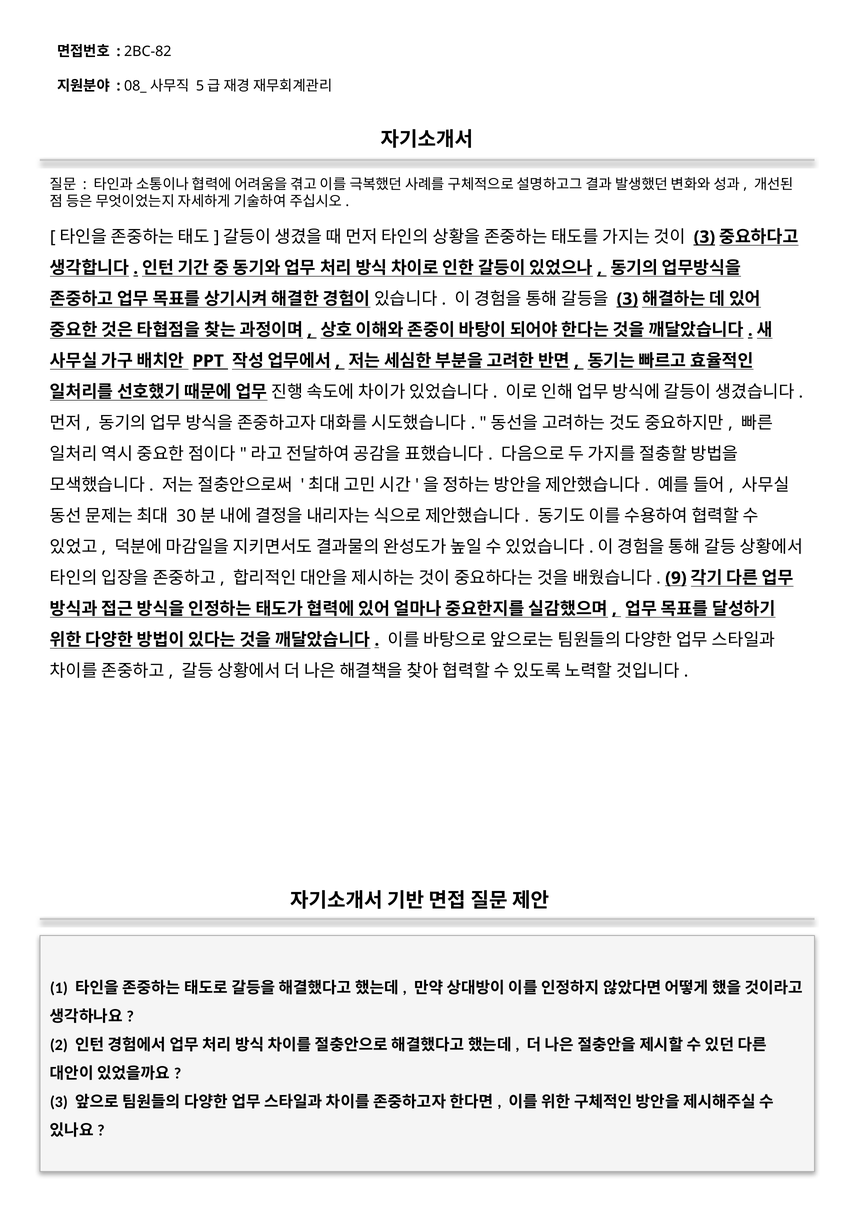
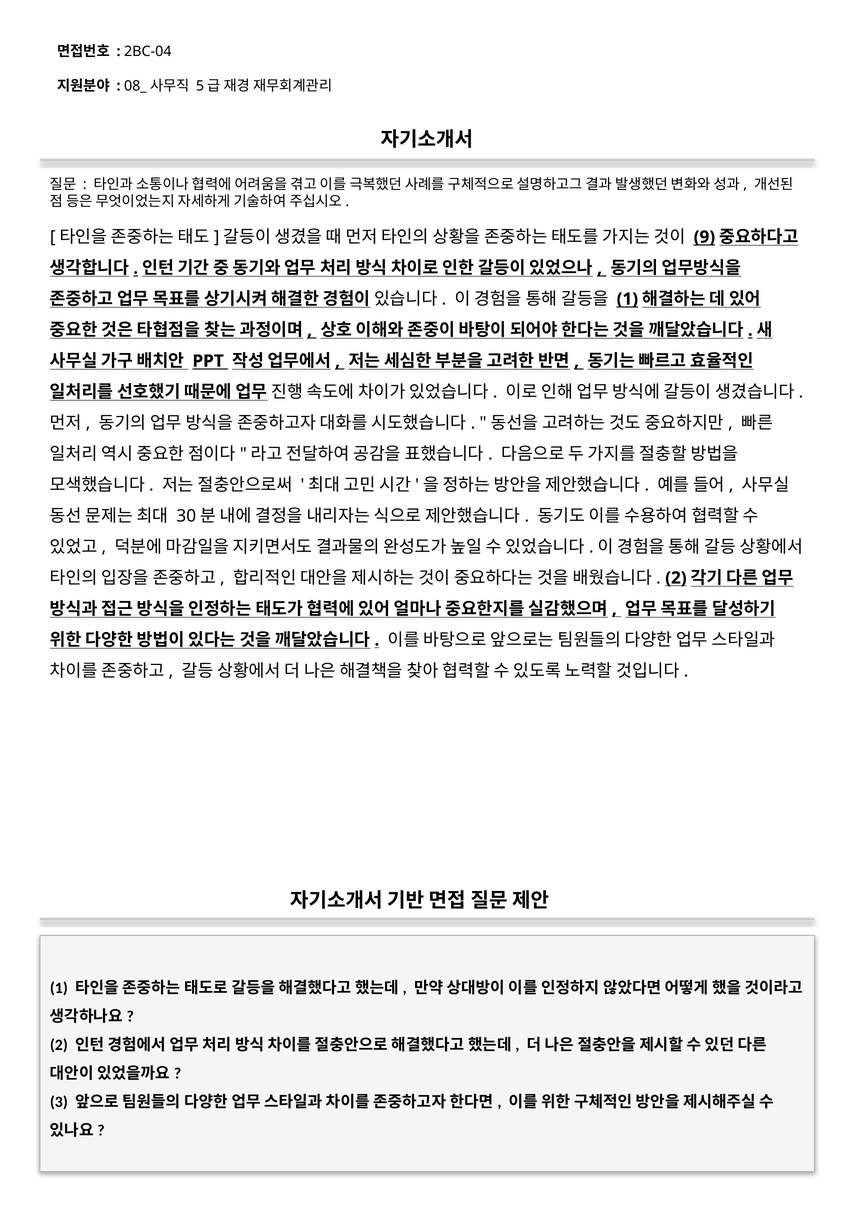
2BC-82: 2BC-82 -> 2BC-04
3 at (704, 237): 3 -> 9
3 at (627, 299): 3 -> 1
9 at (676, 578): 9 -> 2
